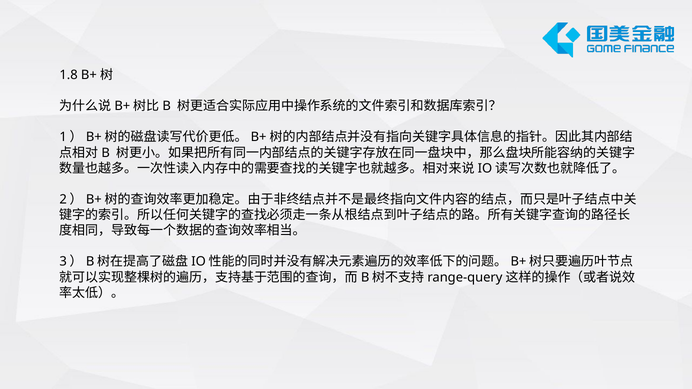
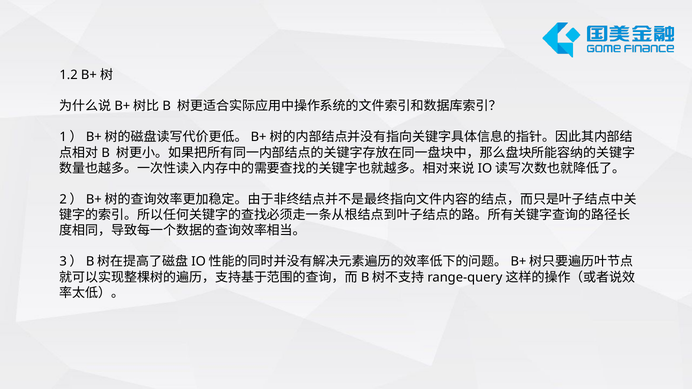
1.8: 1.8 -> 1.2
